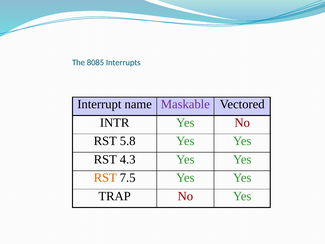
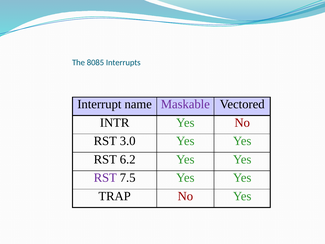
5.8: 5.8 -> 3.0
4.3: 4.3 -> 6.2
RST at (105, 178) colour: orange -> purple
